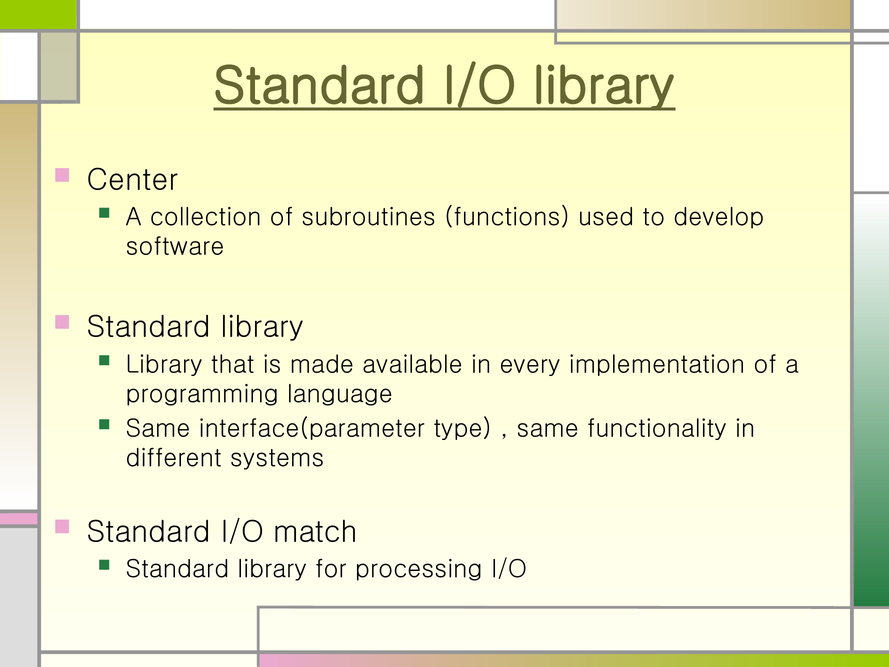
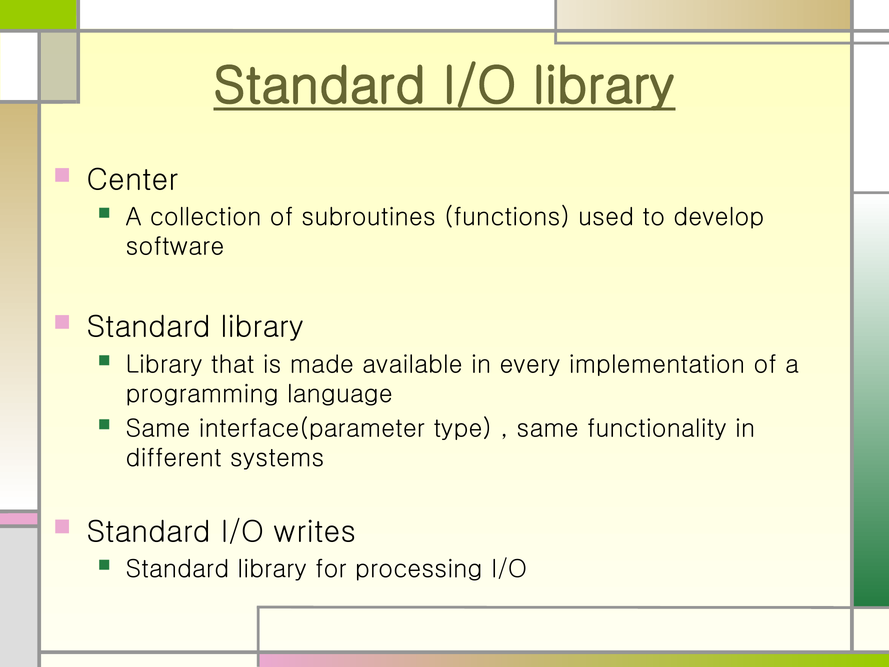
match: match -> writes
